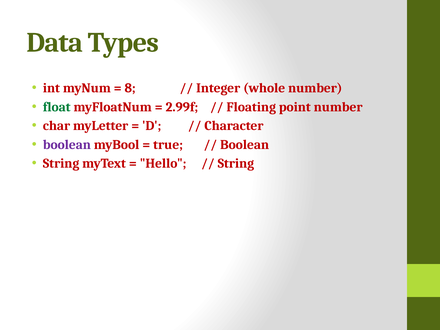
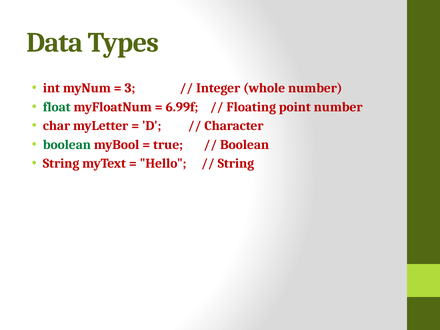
8: 8 -> 3
2.99f: 2.99f -> 6.99f
boolean at (67, 145) colour: purple -> green
